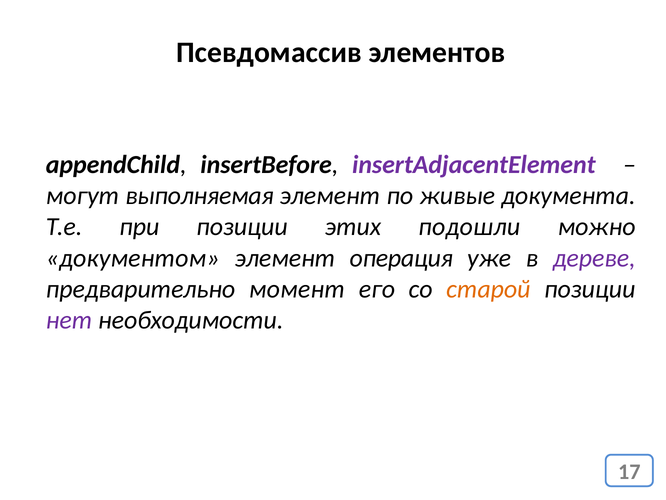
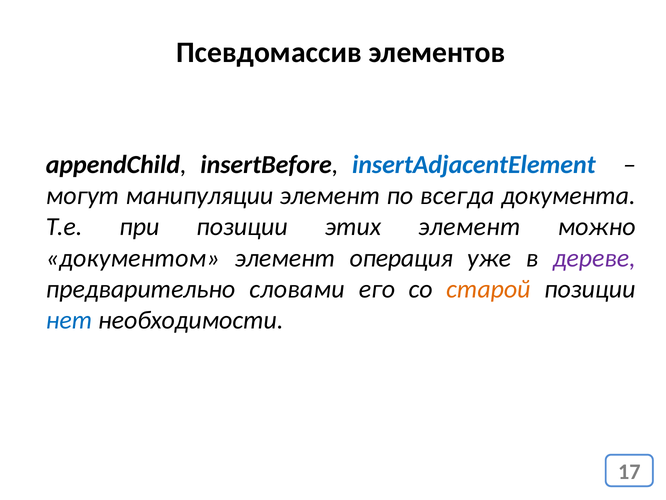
insertAdjacentElement colour: purple -> blue
выполняемая: выполняемая -> манипуляции
живые: живые -> всегда
этих подошли: подошли -> элемент
момент: момент -> словами
нет colour: purple -> blue
